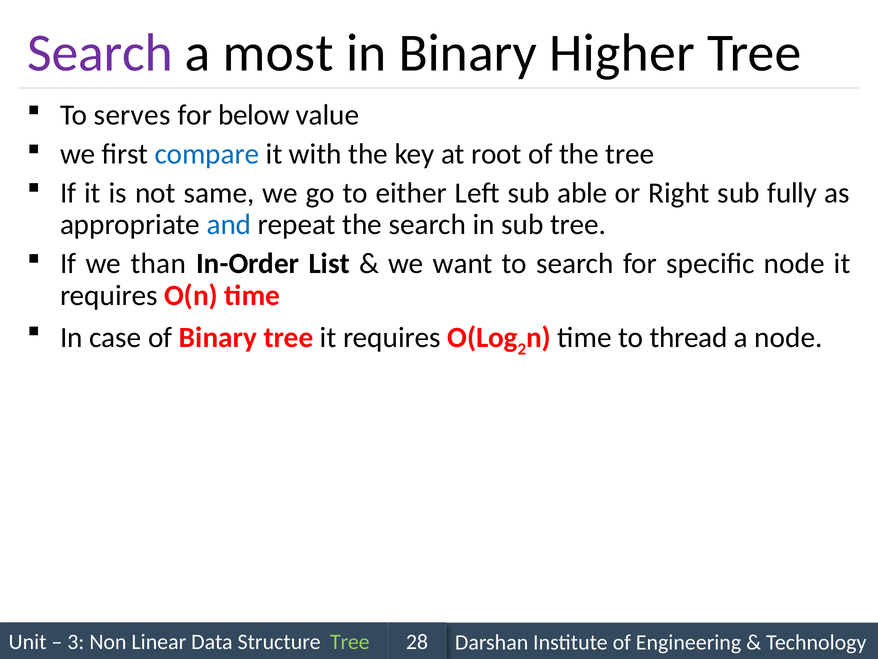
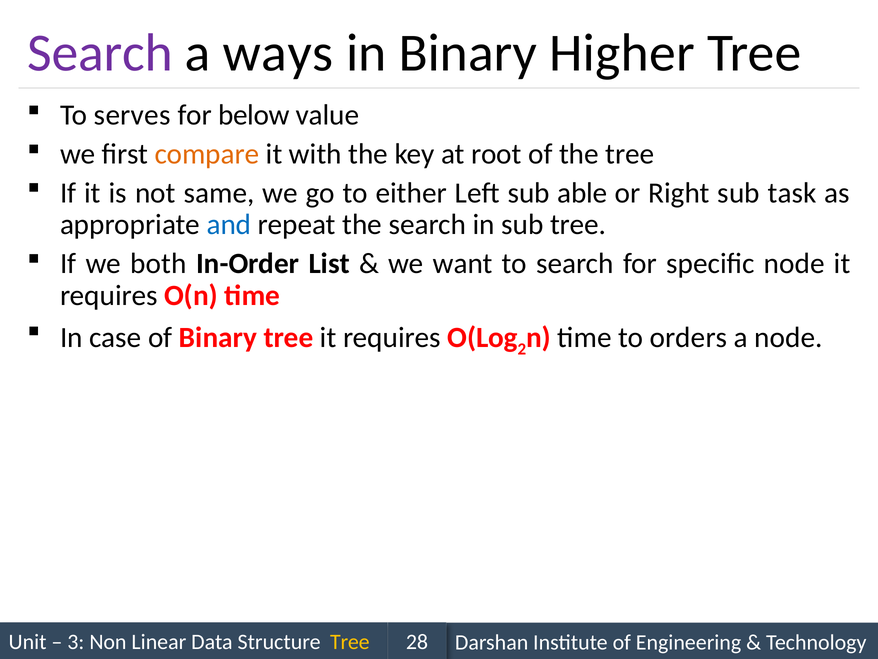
most: most -> ways
compare colour: blue -> orange
fully: fully -> task
than: than -> both
thread: thread -> orders
Tree at (350, 642) colour: light green -> yellow
